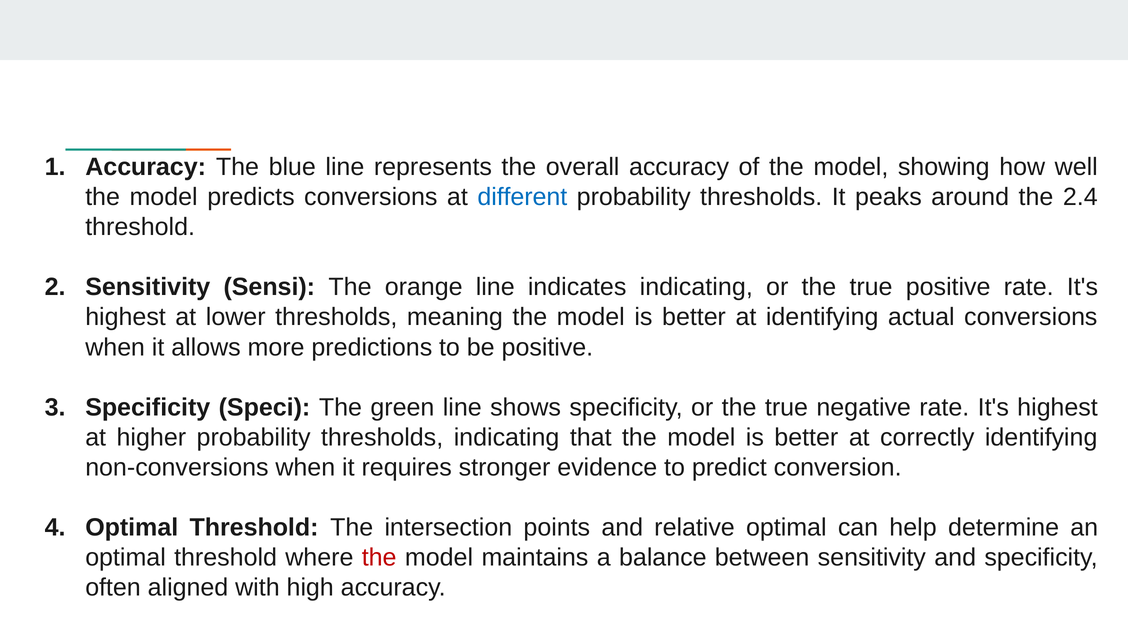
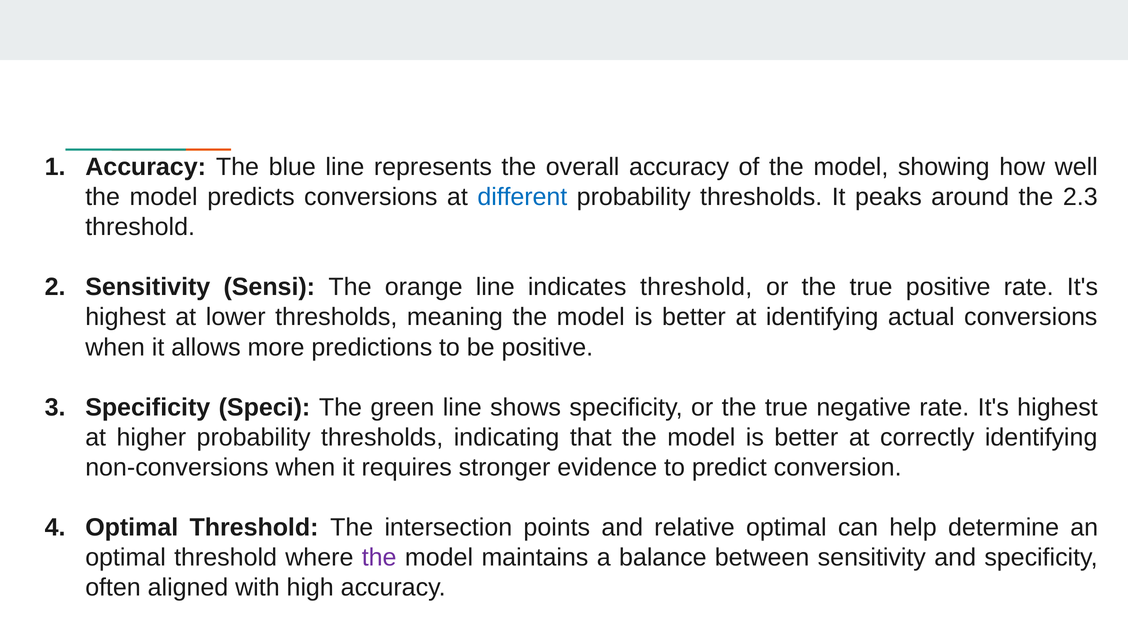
2.4: 2.4 -> 2.3
indicates indicating: indicating -> threshold
the at (379, 558) colour: red -> purple
